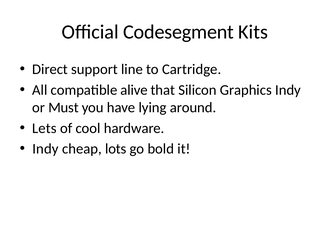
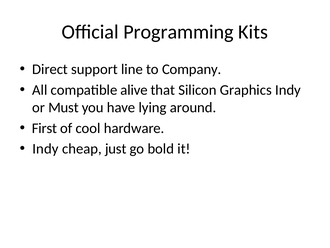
Codesegment: Codesegment -> Programming
Cartridge: Cartridge -> Company
Lets: Lets -> First
lots: lots -> just
